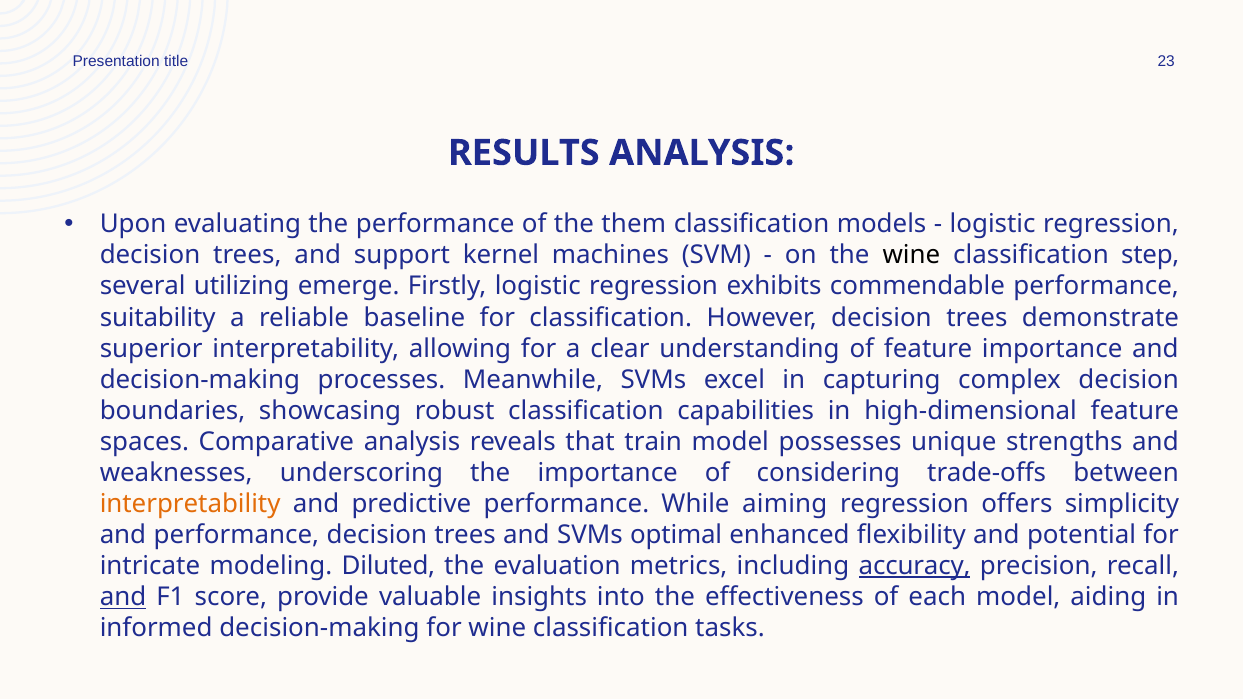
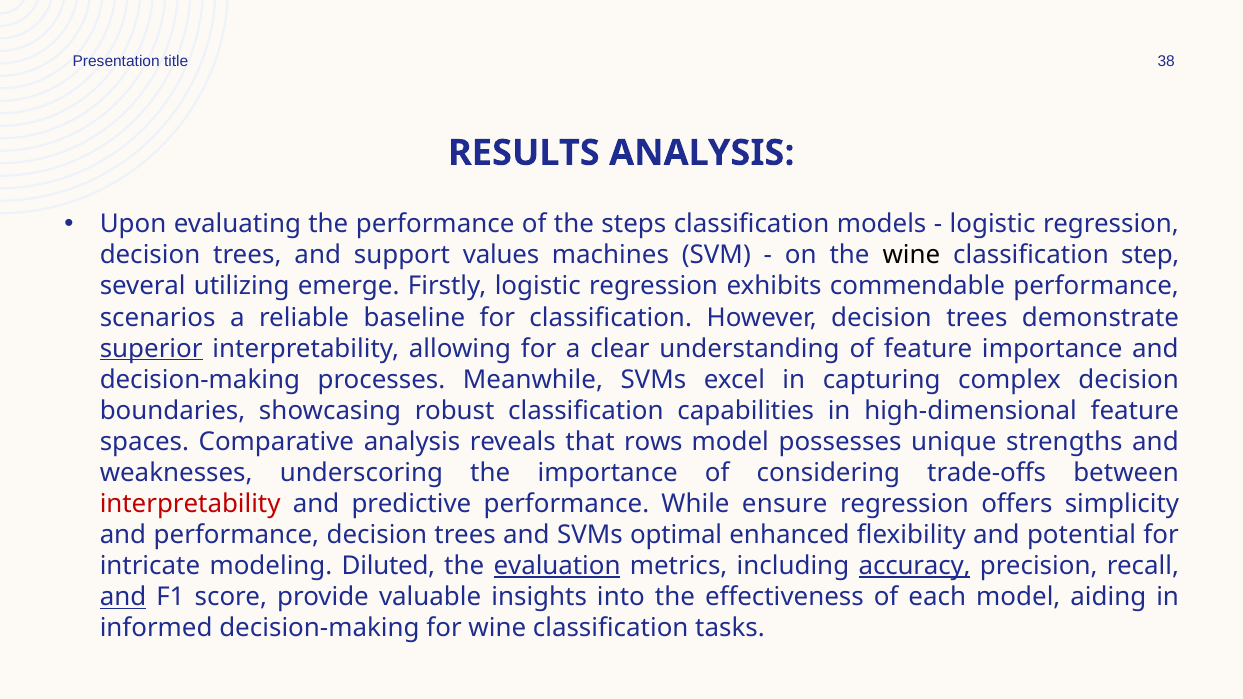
23: 23 -> 38
them: them -> steps
kernel: kernel -> values
suitability: suitability -> scenarios
superior underline: none -> present
train: train -> rows
interpretability at (190, 504) colour: orange -> red
aiming: aiming -> ensure
evaluation underline: none -> present
